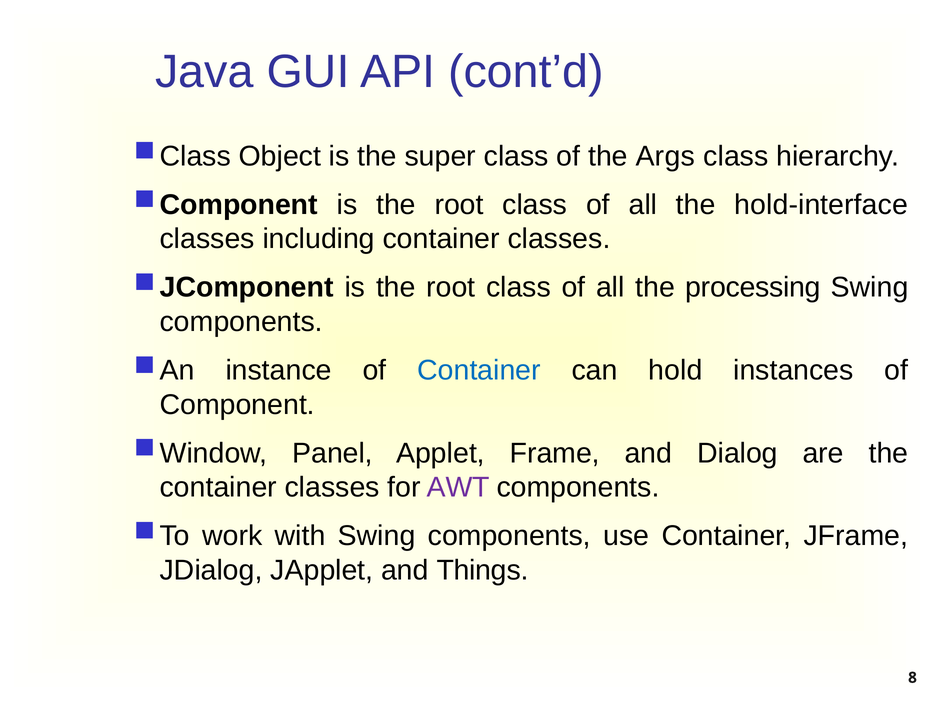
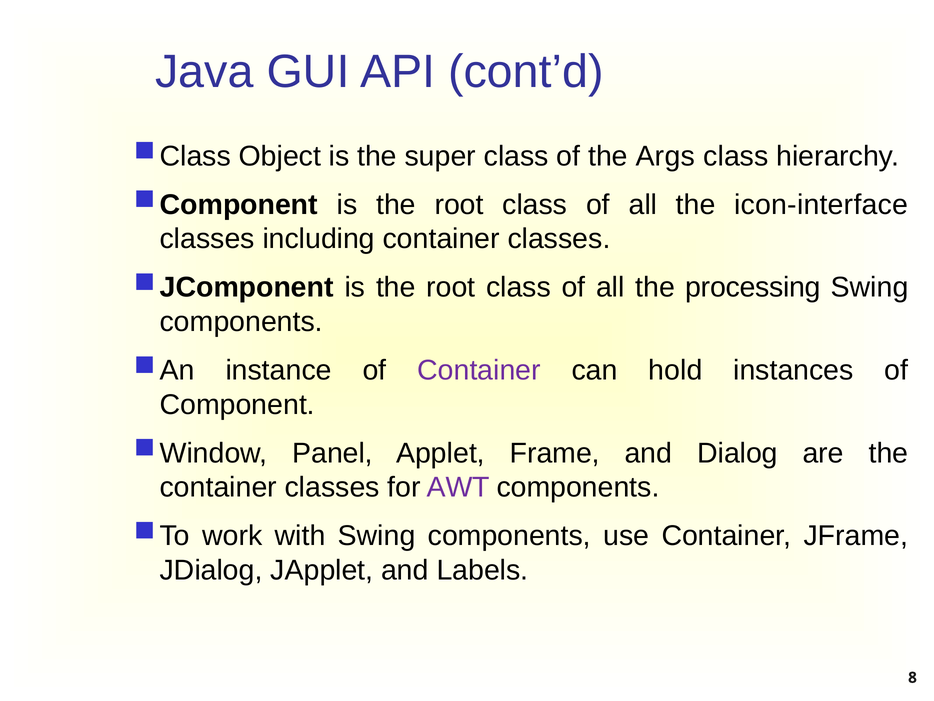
hold-interface: hold-interface -> icon-interface
Container at (479, 370) colour: blue -> purple
Things: Things -> Labels
